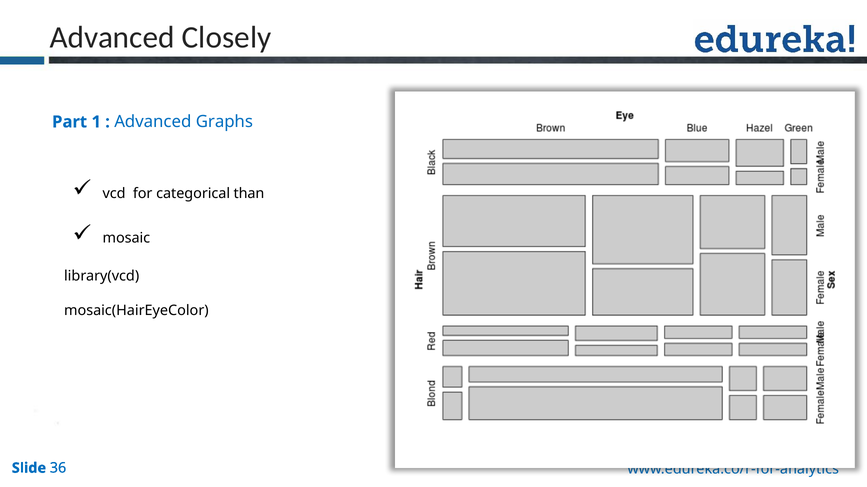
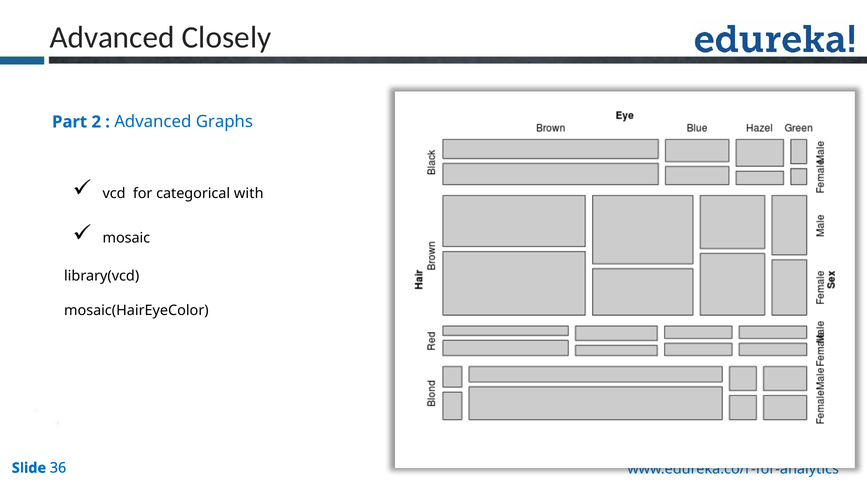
1: 1 -> 2
than: than -> with
